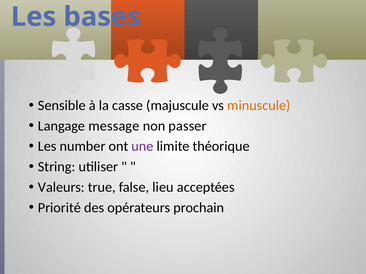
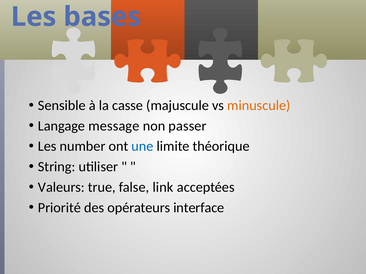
une colour: purple -> blue
lieu: lieu -> link
prochain: prochain -> interface
